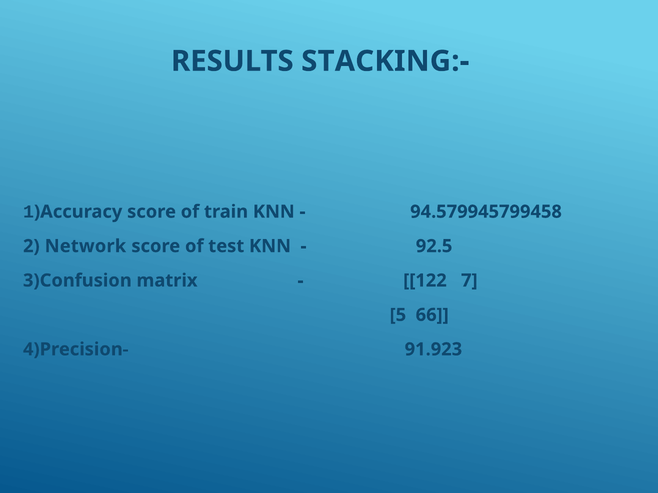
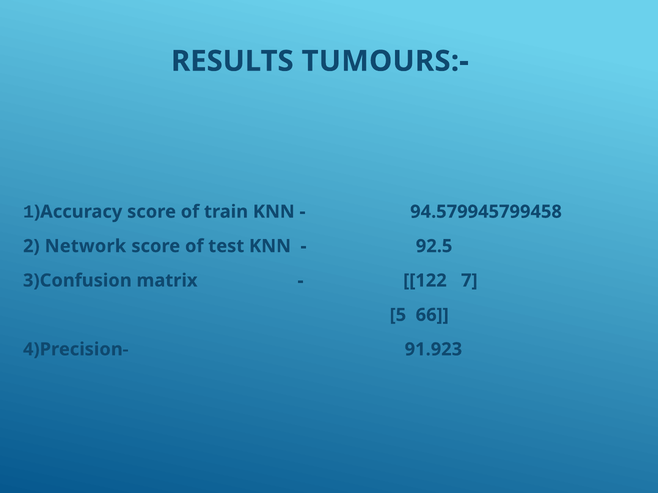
STACKING:-: STACKING:- -> TUMOURS:-
